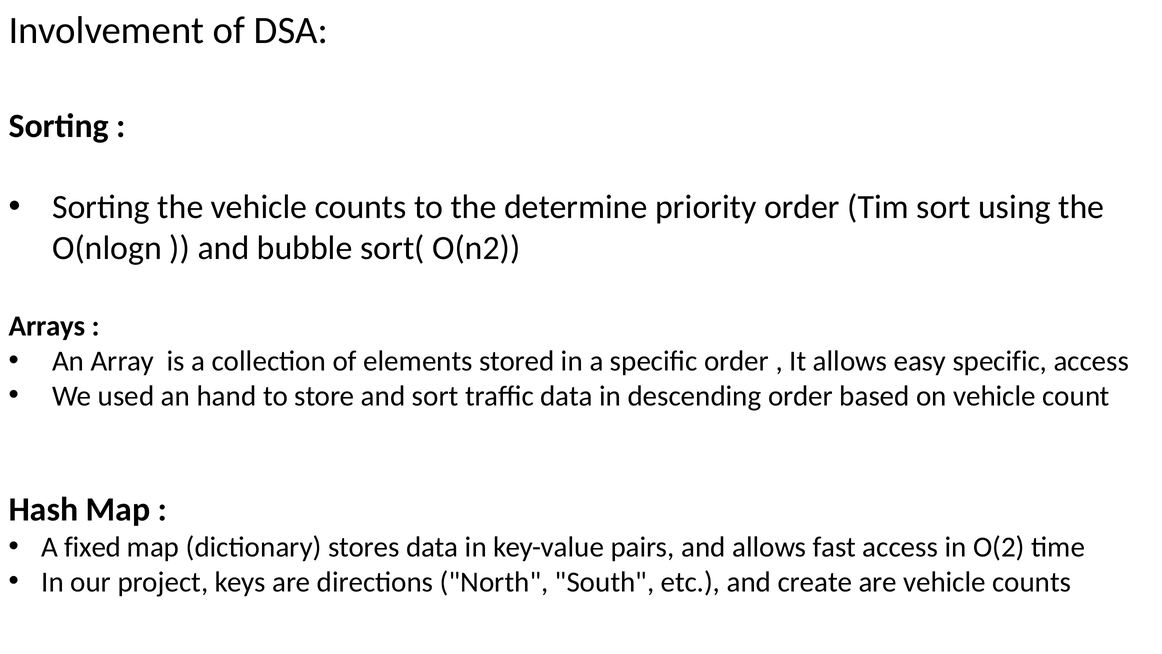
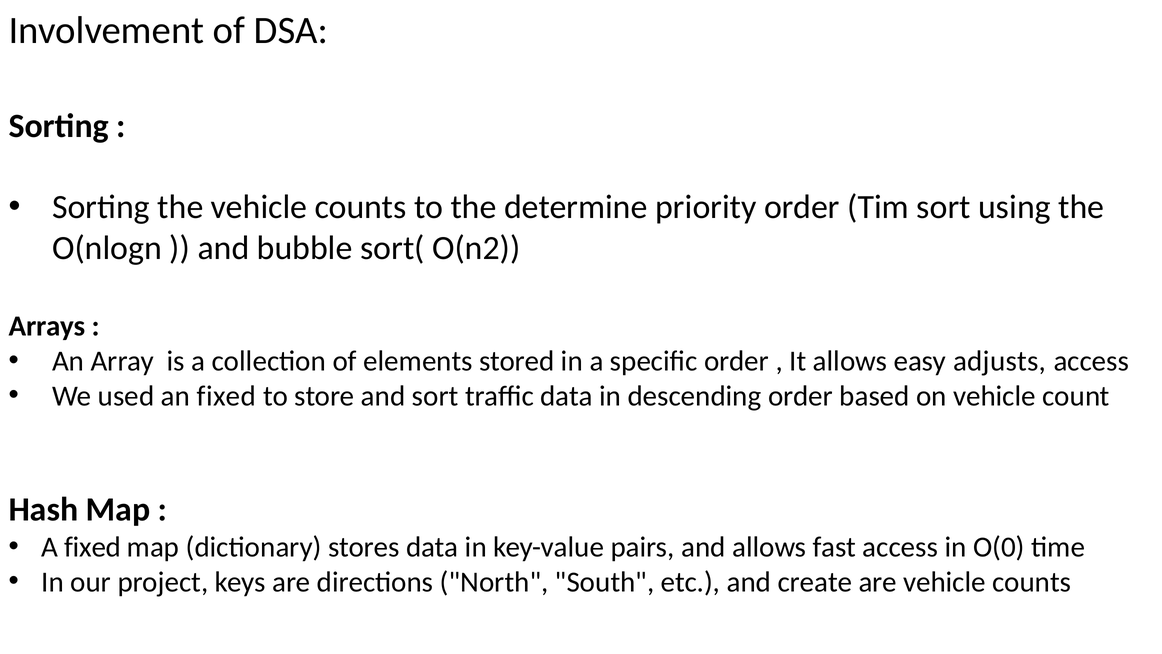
easy specific: specific -> adjusts
an hand: hand -> fixed
O(2: O(2 -> O(0
